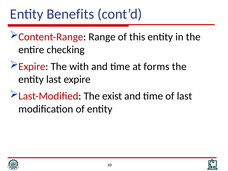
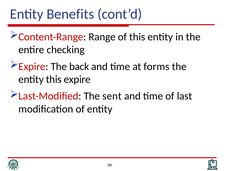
with: with -> back
entity last: last -> this
exist: exist -> sent
